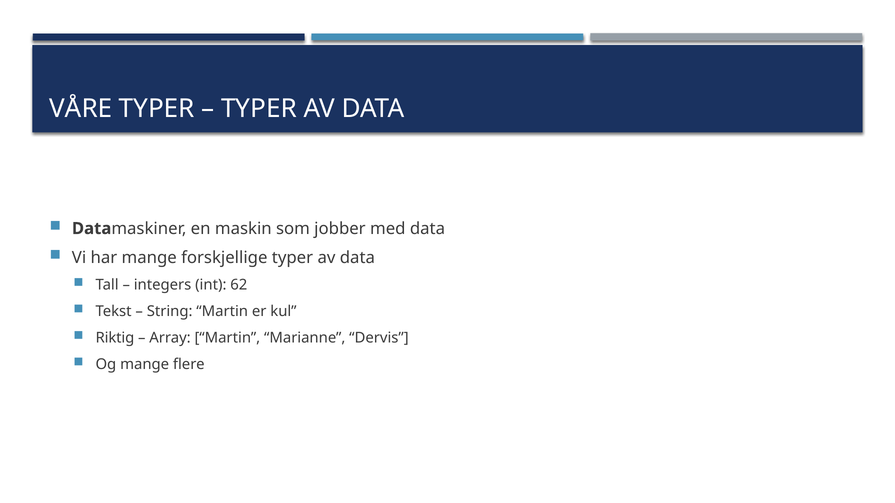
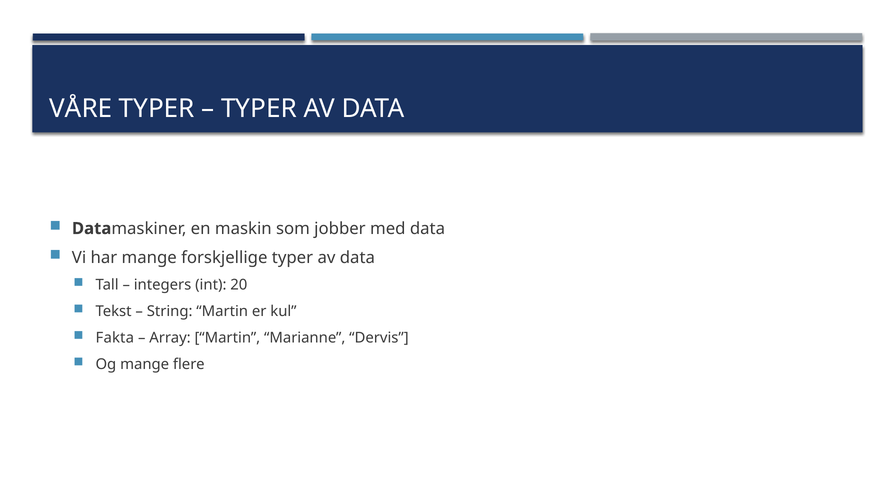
62: 62 -> 20
Riktig: Riktig -> Fakta
